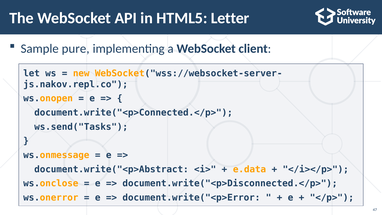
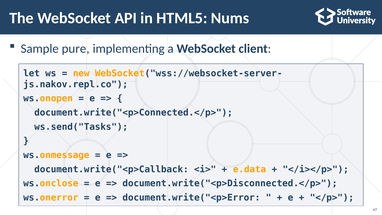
Letter: Letter -> Nums
document.write("<p>Abstract: document.write("<p>Abstract -> document.write("<p>Callback
